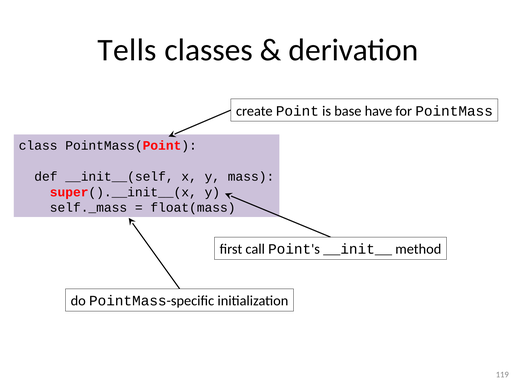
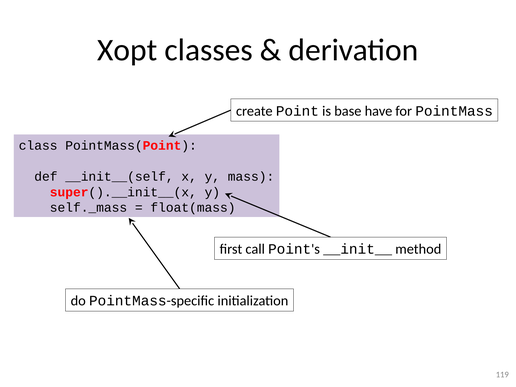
Tells: Tells -> Xopt
